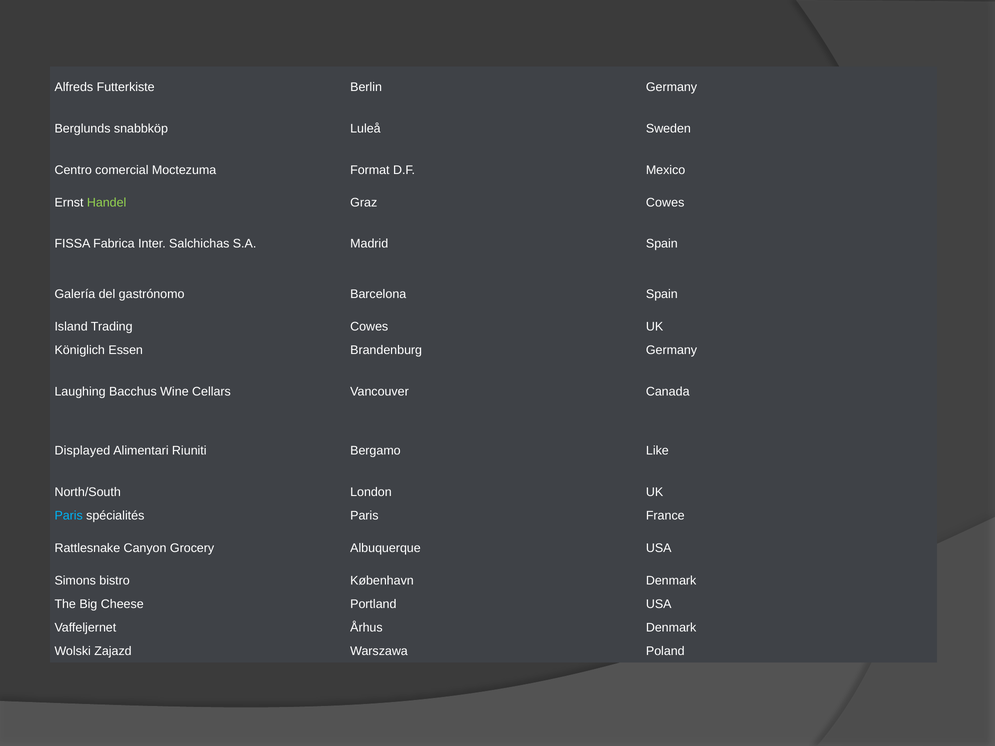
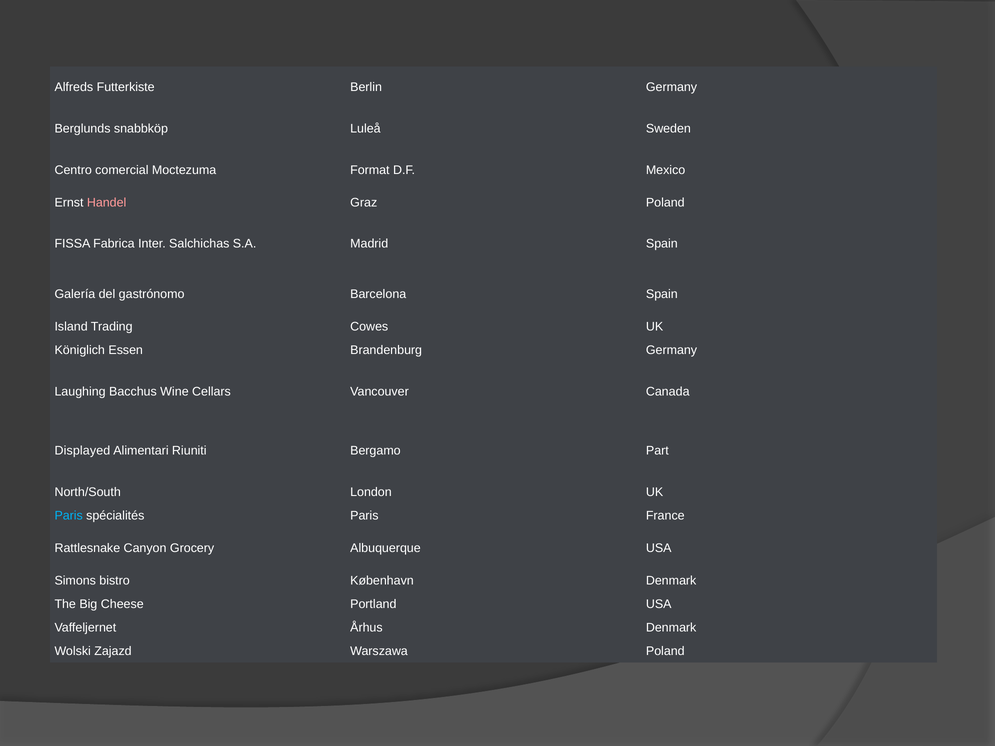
Handel colour: light green -> pink
Graz Cowes: Cowes -> Poland
Like: Like -> Part
